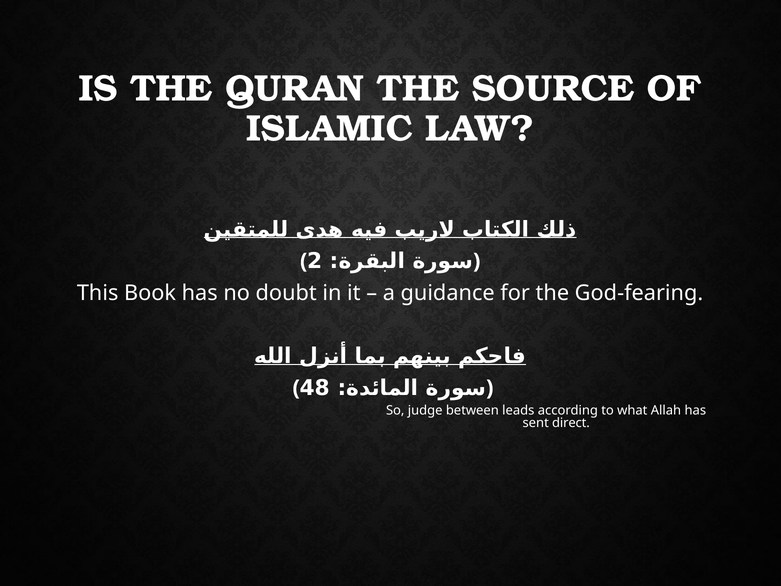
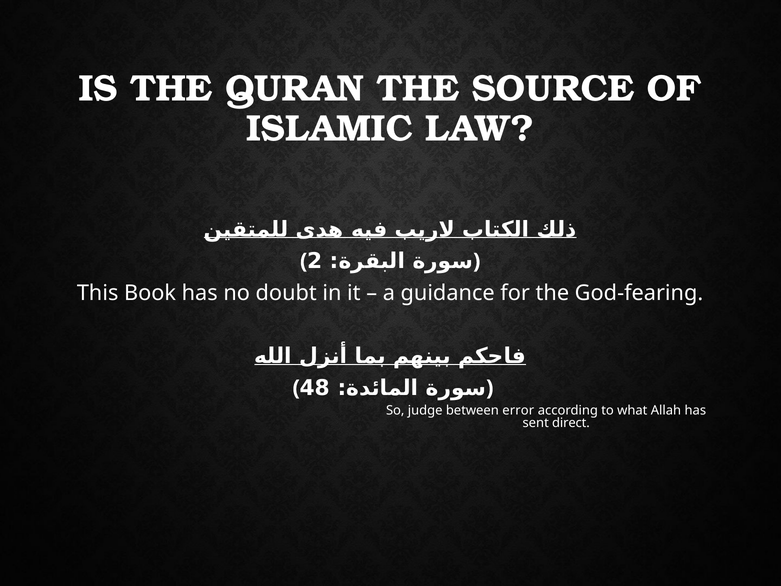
leads: leads -> error
